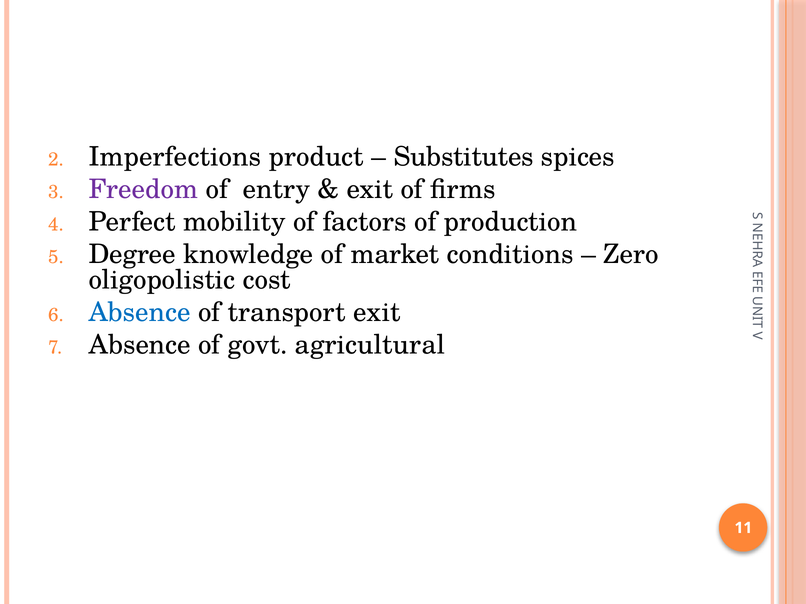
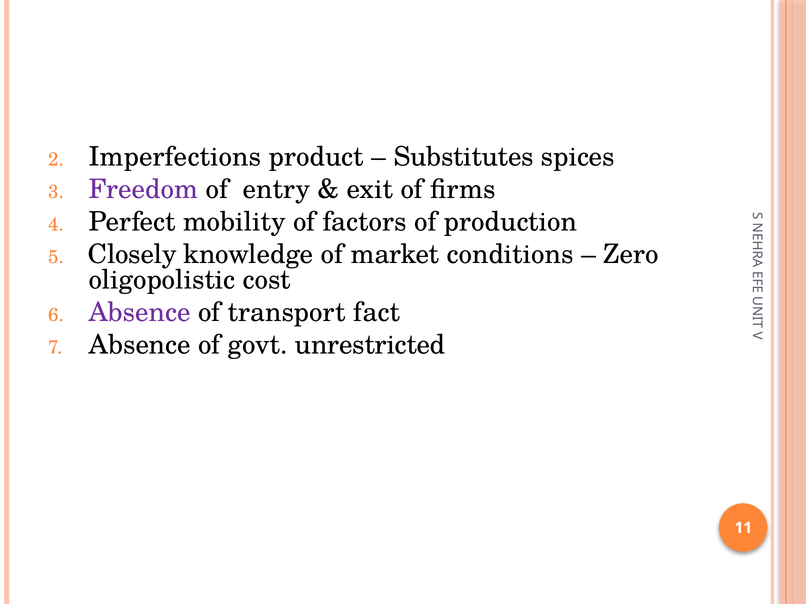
Degree: Degree -> Closely
Absence at (140, 313) colour: blue -> purple
transport exit: exit -> fact
agricultural: agricultural -> unrestricted
